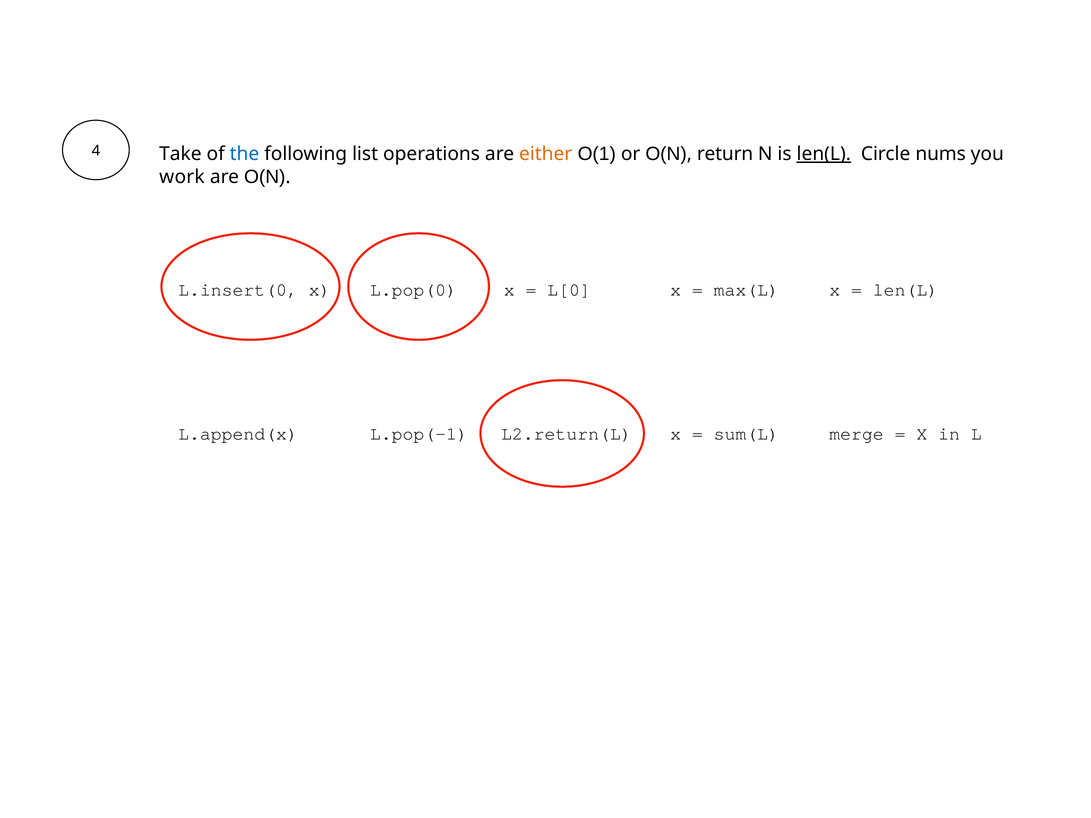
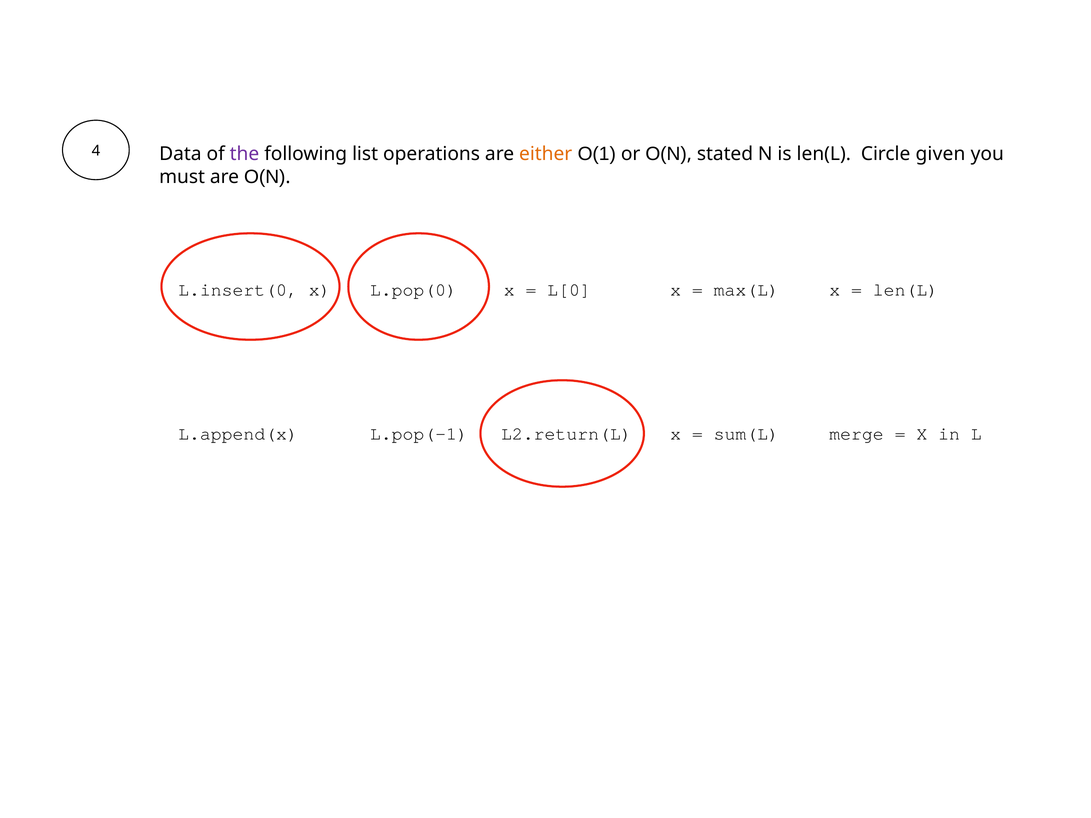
Take: Take -> Data
the colour: blue -> purple
return: return -> stated
len(L at (824, 154) underline: present -> none
nums: nums -> given
work: work -> must
